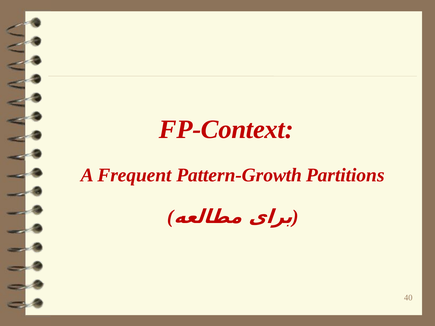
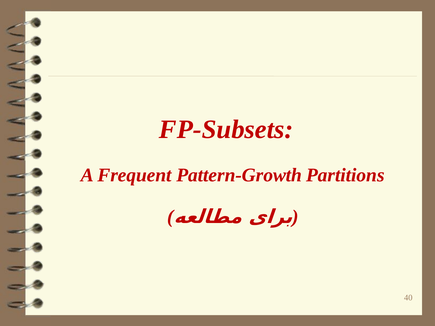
FP-Context: FP-Context -> FP-Subsets
